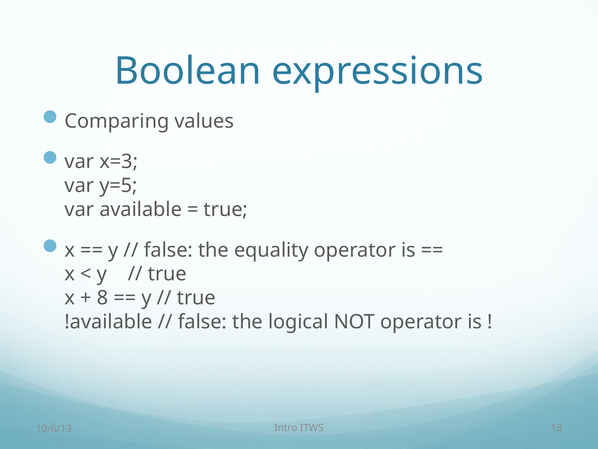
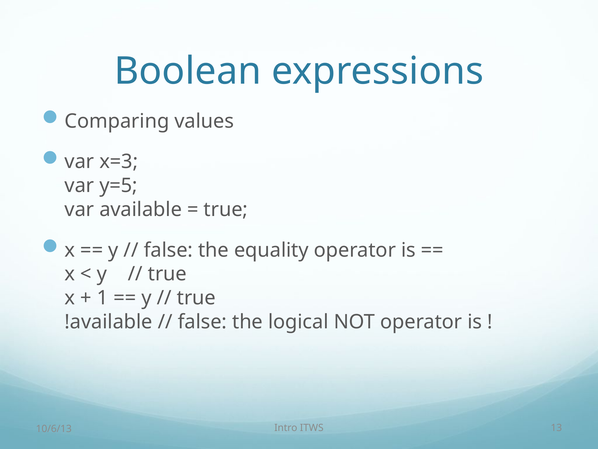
8: 8 -> 1
